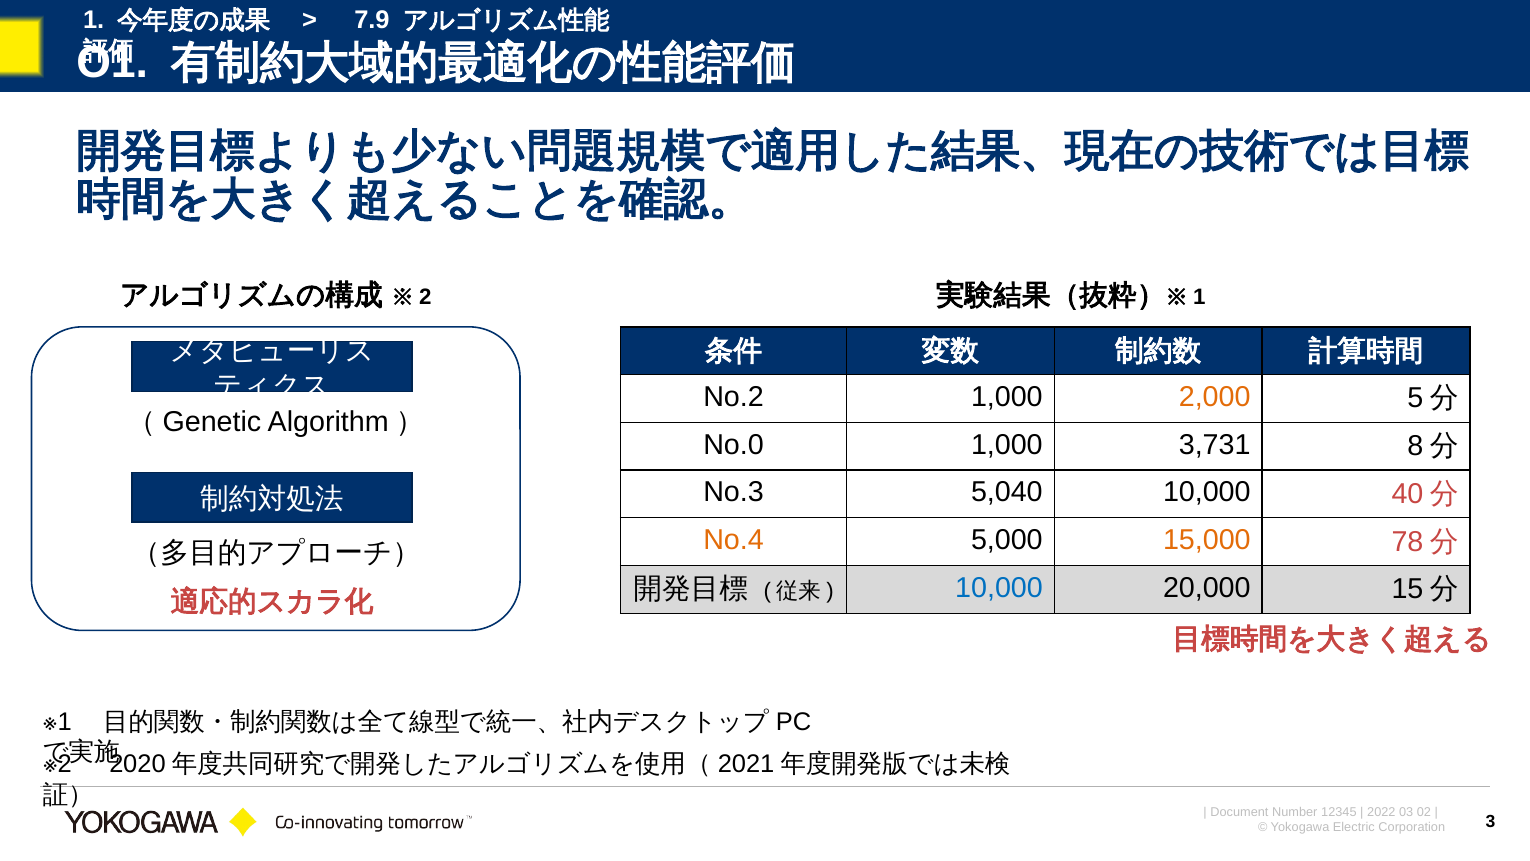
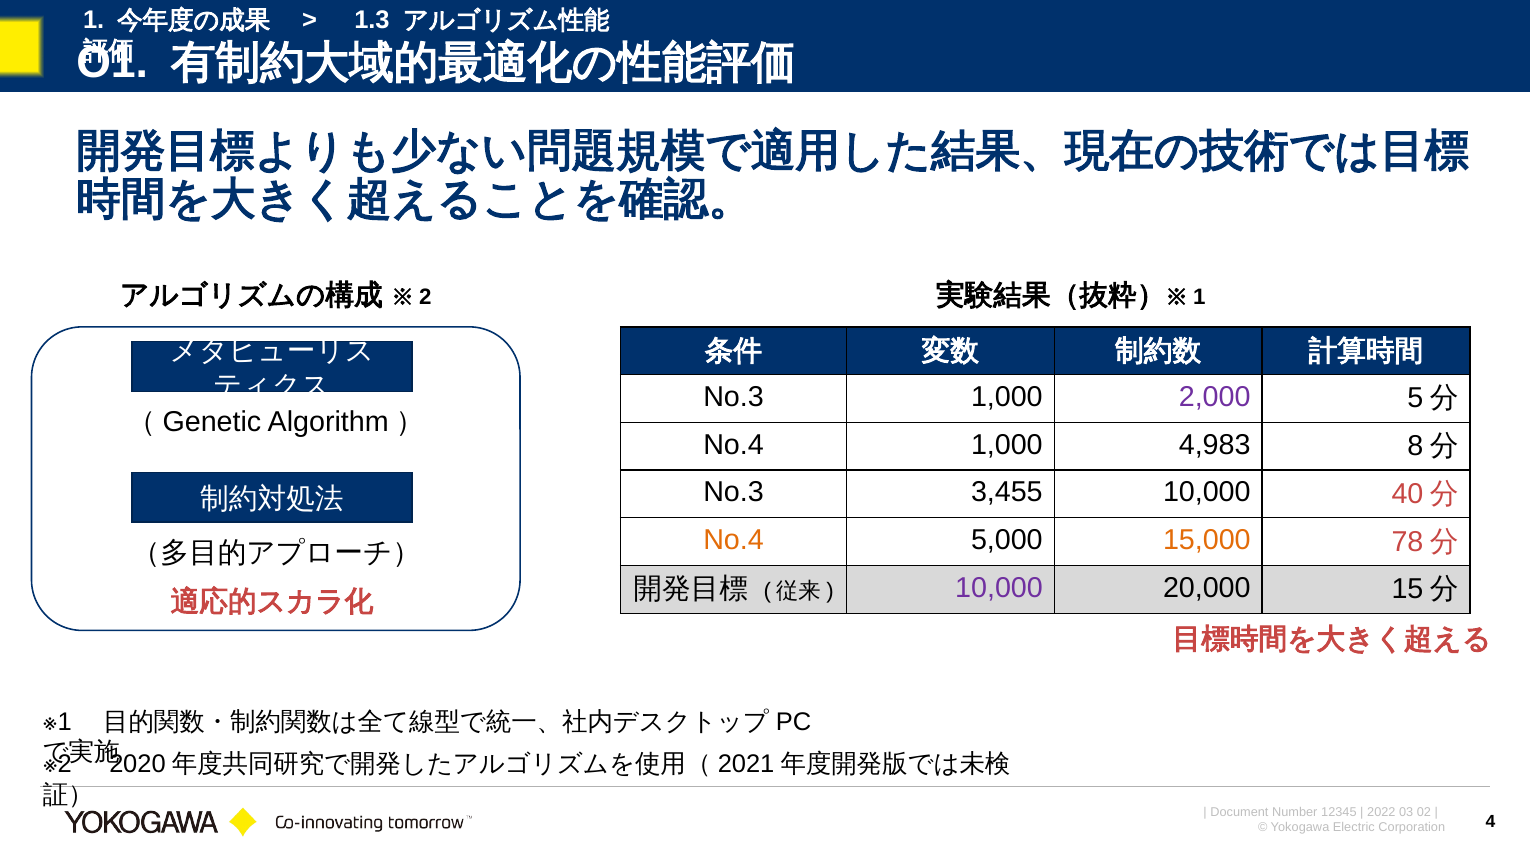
7.9: 7.9 -> 1.3
No.2 at (734, 397): No.2 -> No.3
2,000 colour: orange -> purple
No.0 at (734, 444): No.0 -> No.4
3,731: 3,731 -> 4,983
5,040: 5,040 -> 3,455
10,000 at (999, 588) colour: blue -> purple
3: 3 -> 4
